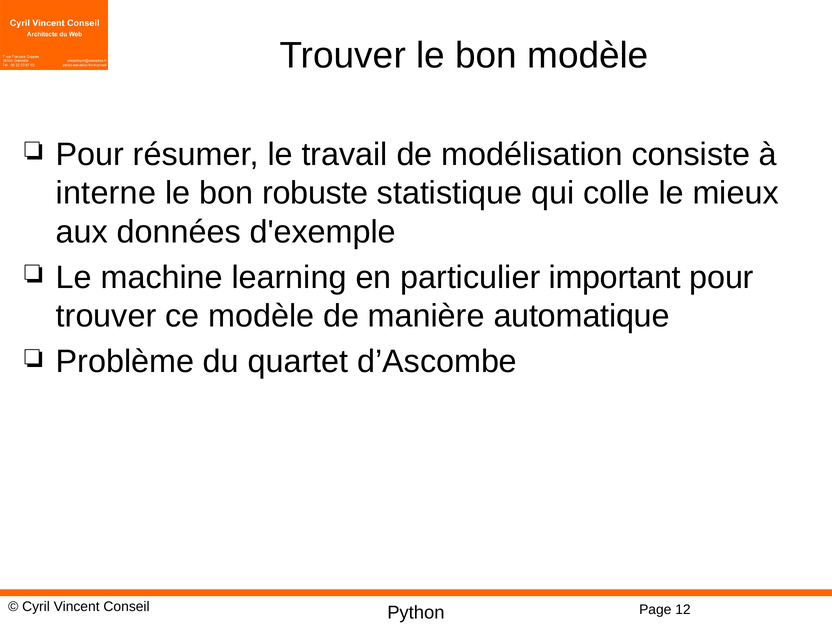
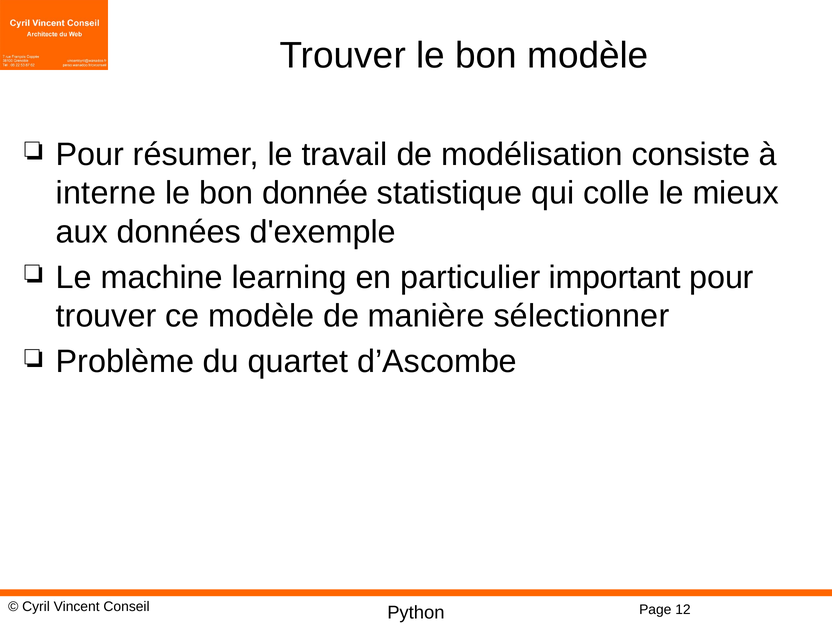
robuste: robuste -> donnée
automatique: automatique -> sélectionner
